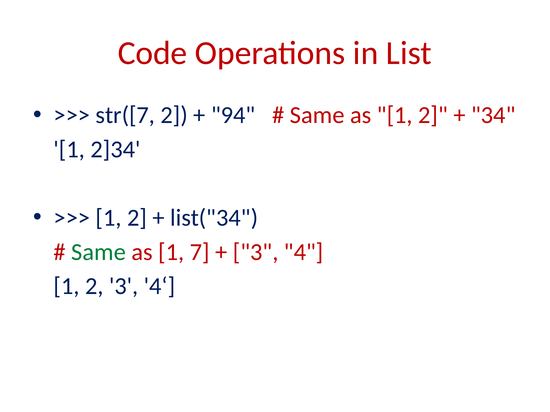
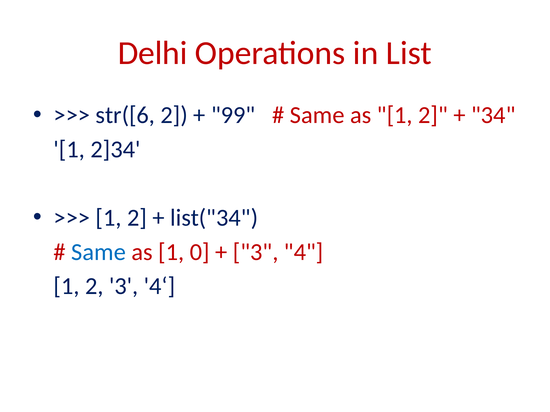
Code: Code -> Delhi
str([7: str([7 -> str([6
94: 94 -> 99
Same at (99, 252) colour: green -> blue
7: 7 -> 0
